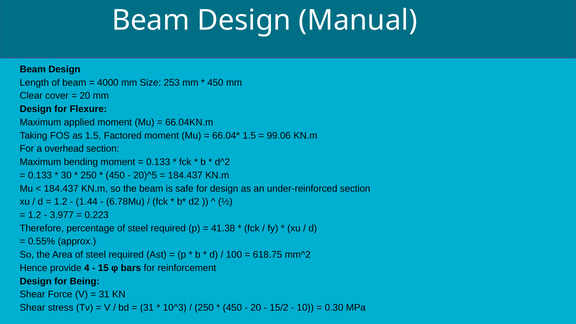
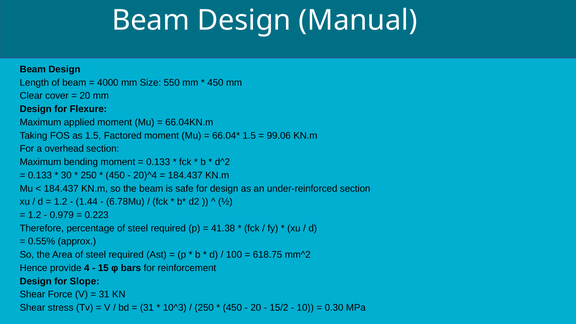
253: 253 -> 550
20)^5: 20)^5 -> 20)^4
3.977: 3.977 -> 0.979
Being: Being -> Slope
